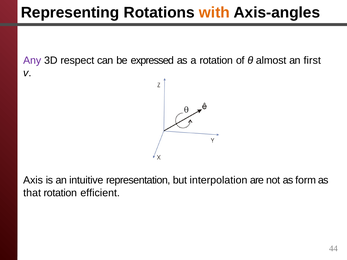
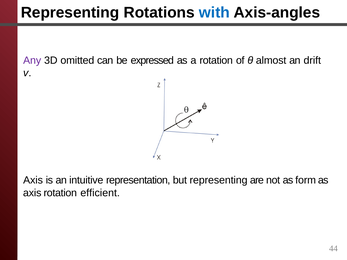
with colour: orange -> blue
respect: respect -> omitted
first: first -> drift
but interpolation: interpolation -> representing
that at (32, 193): that -> axis
